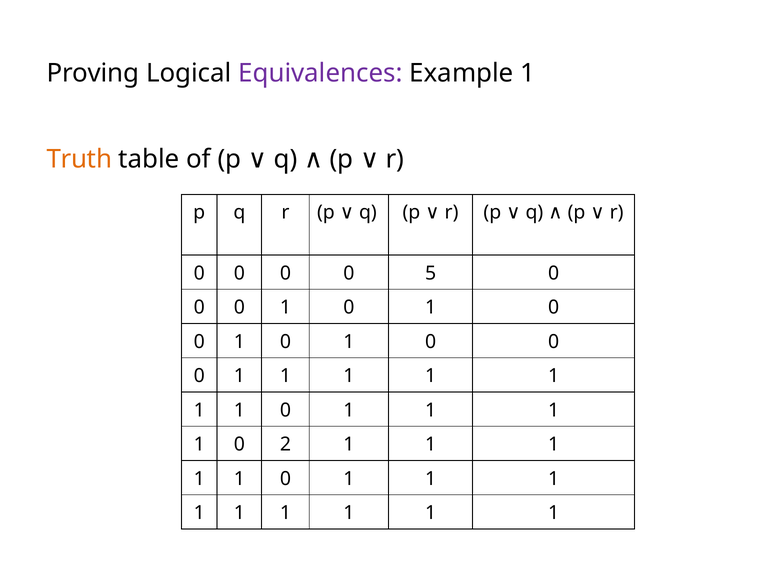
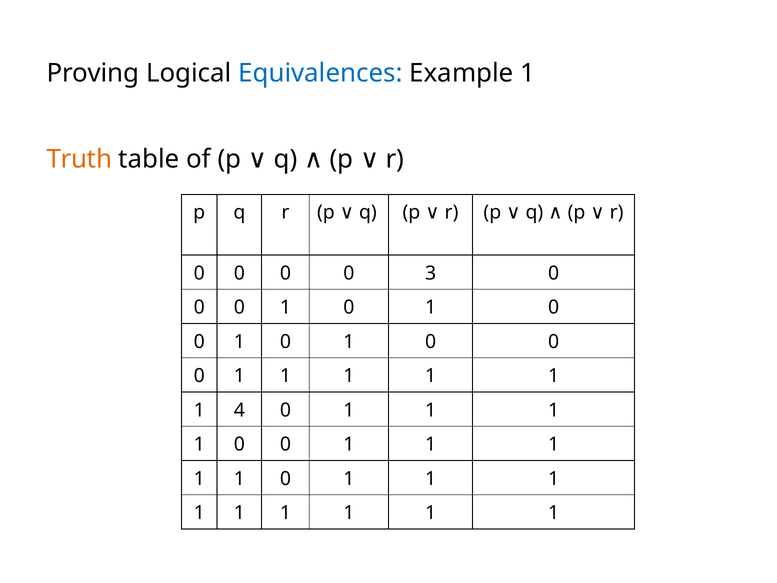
Equivalences colour: purple -> blue
5: 5 -> 3
1 at (239, 410): 1 -> 4
2 at (285, 444): 2 -> 0
